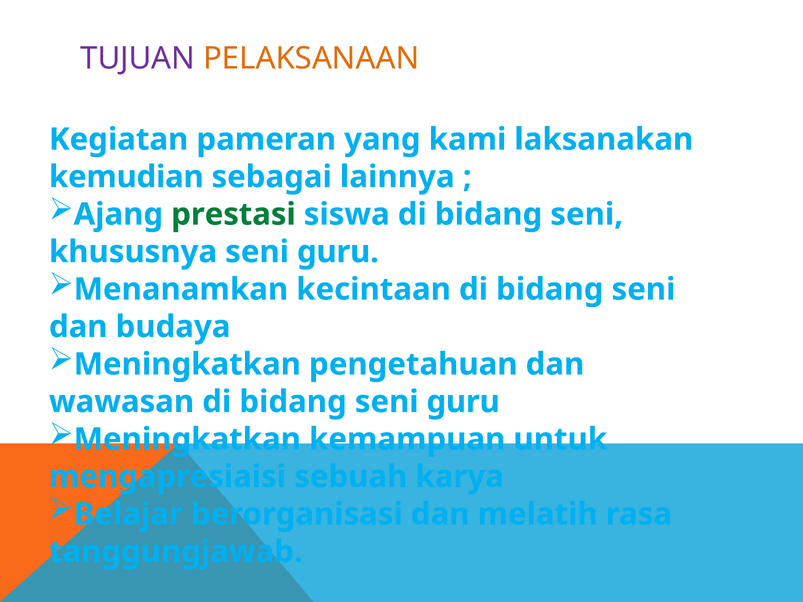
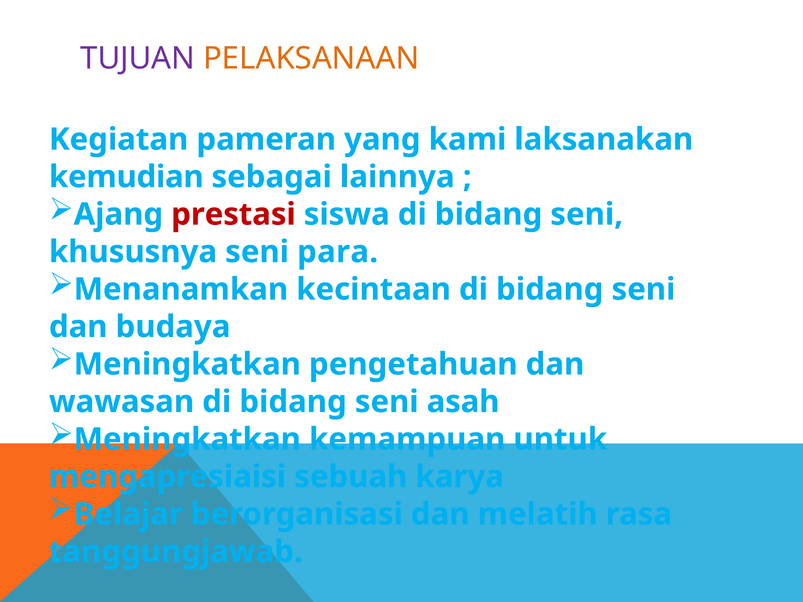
prestasi colour: green -> red
khususnya seni guru: guru -> para
bidang seni guru: guru -> asah
